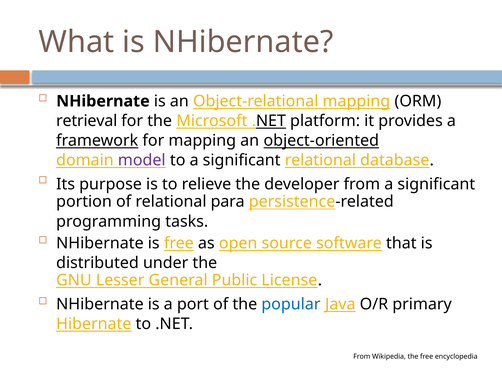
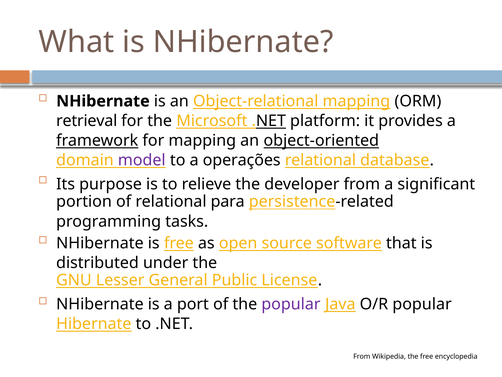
to a significant: significant -> operações
popular at (291, 304) colour: blue -> purple
O/R primary: primary -> popular
